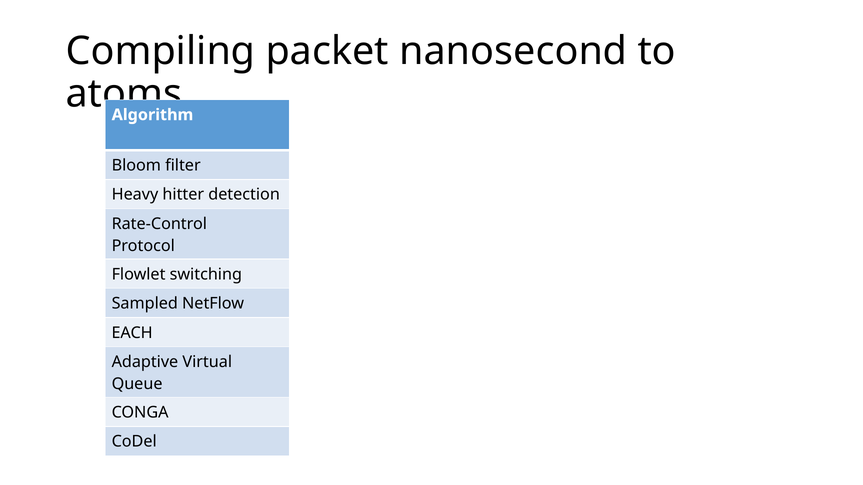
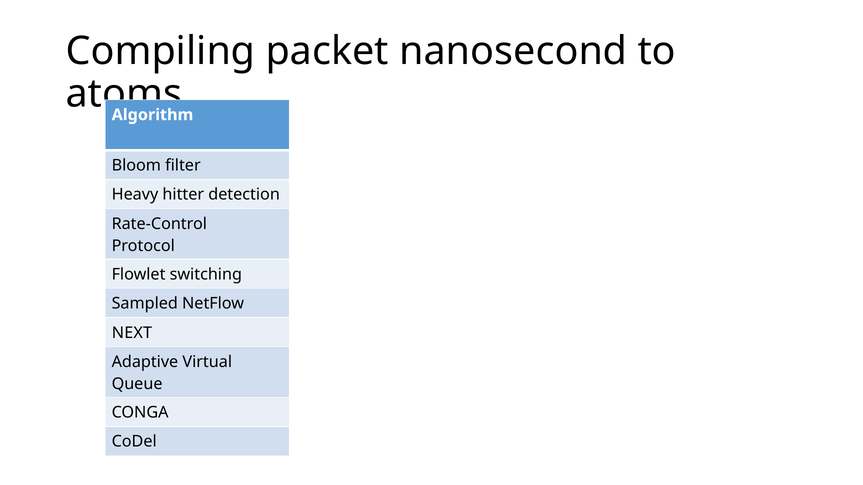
EACH: EACH -> NEXT
